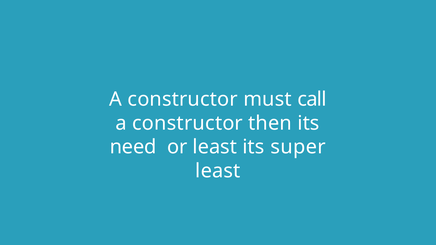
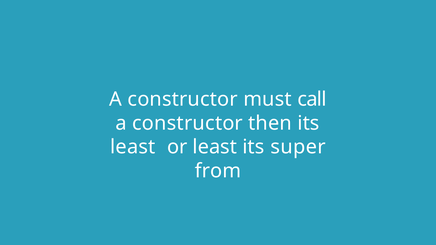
need at (133, 147): need -> least
least at (218, 171): least -> from
